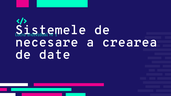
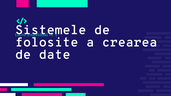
necesare: necesare -> folosite
